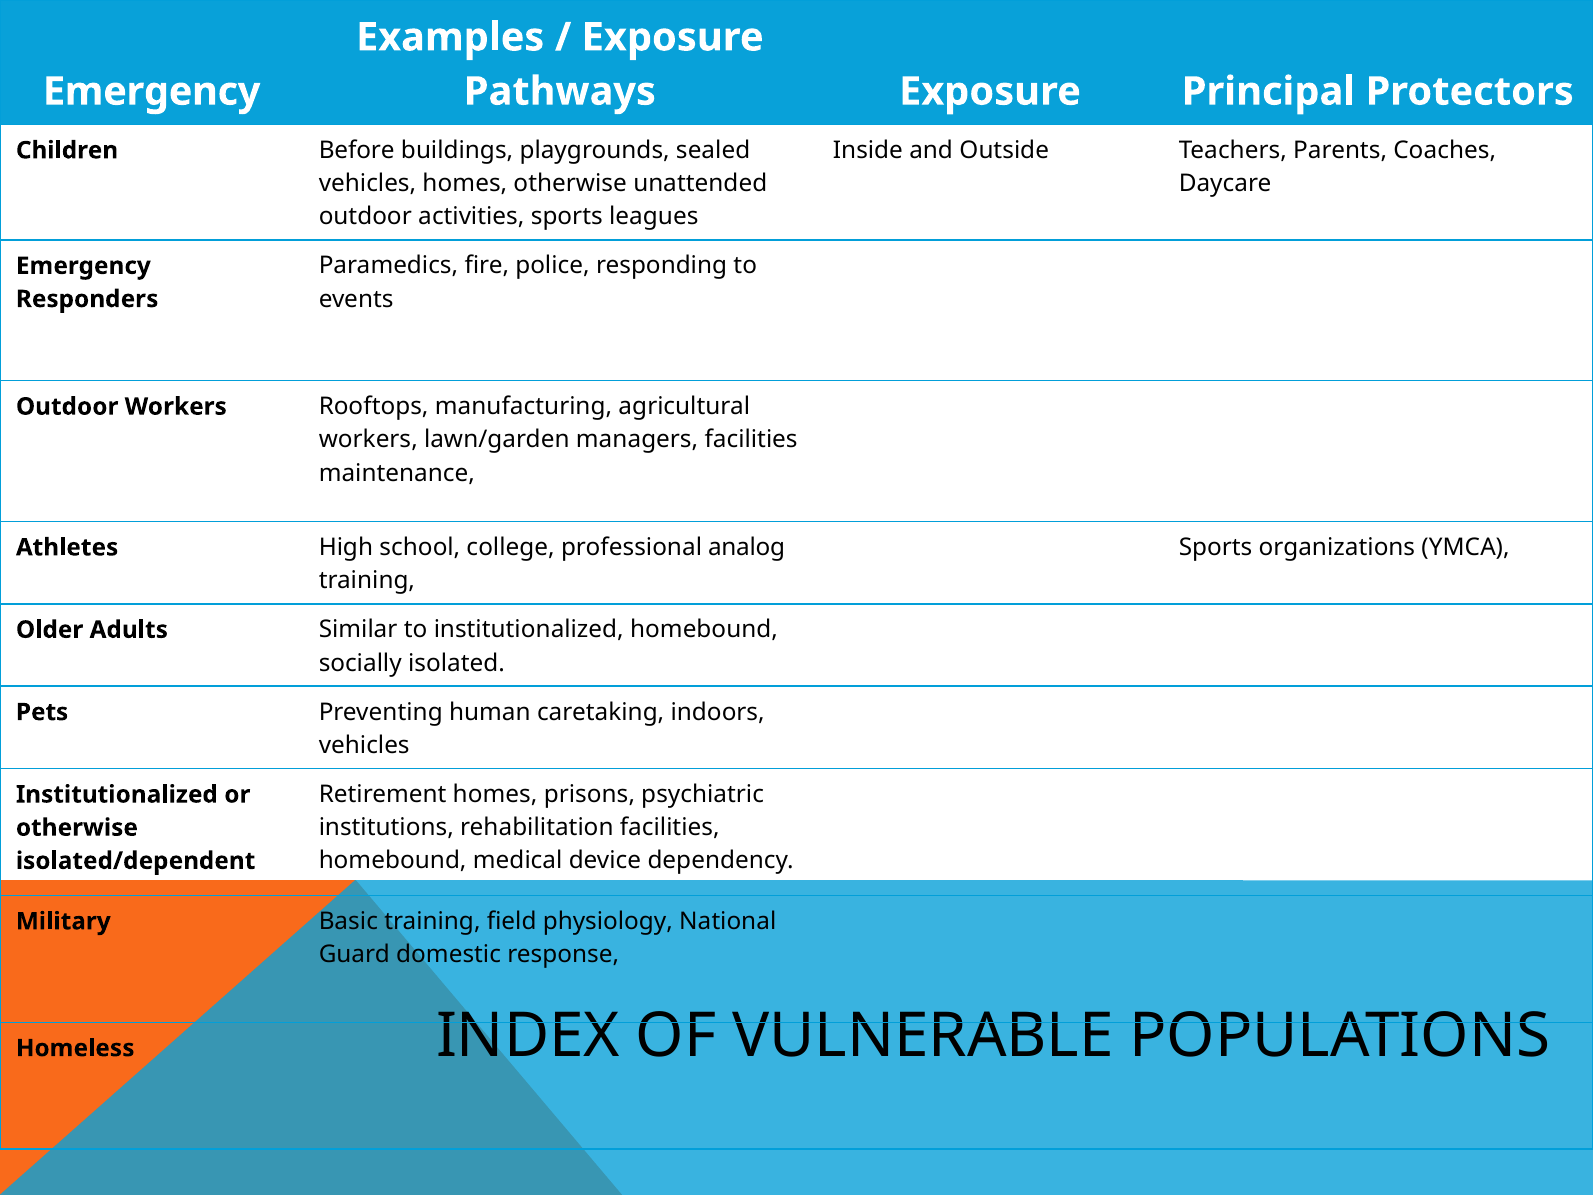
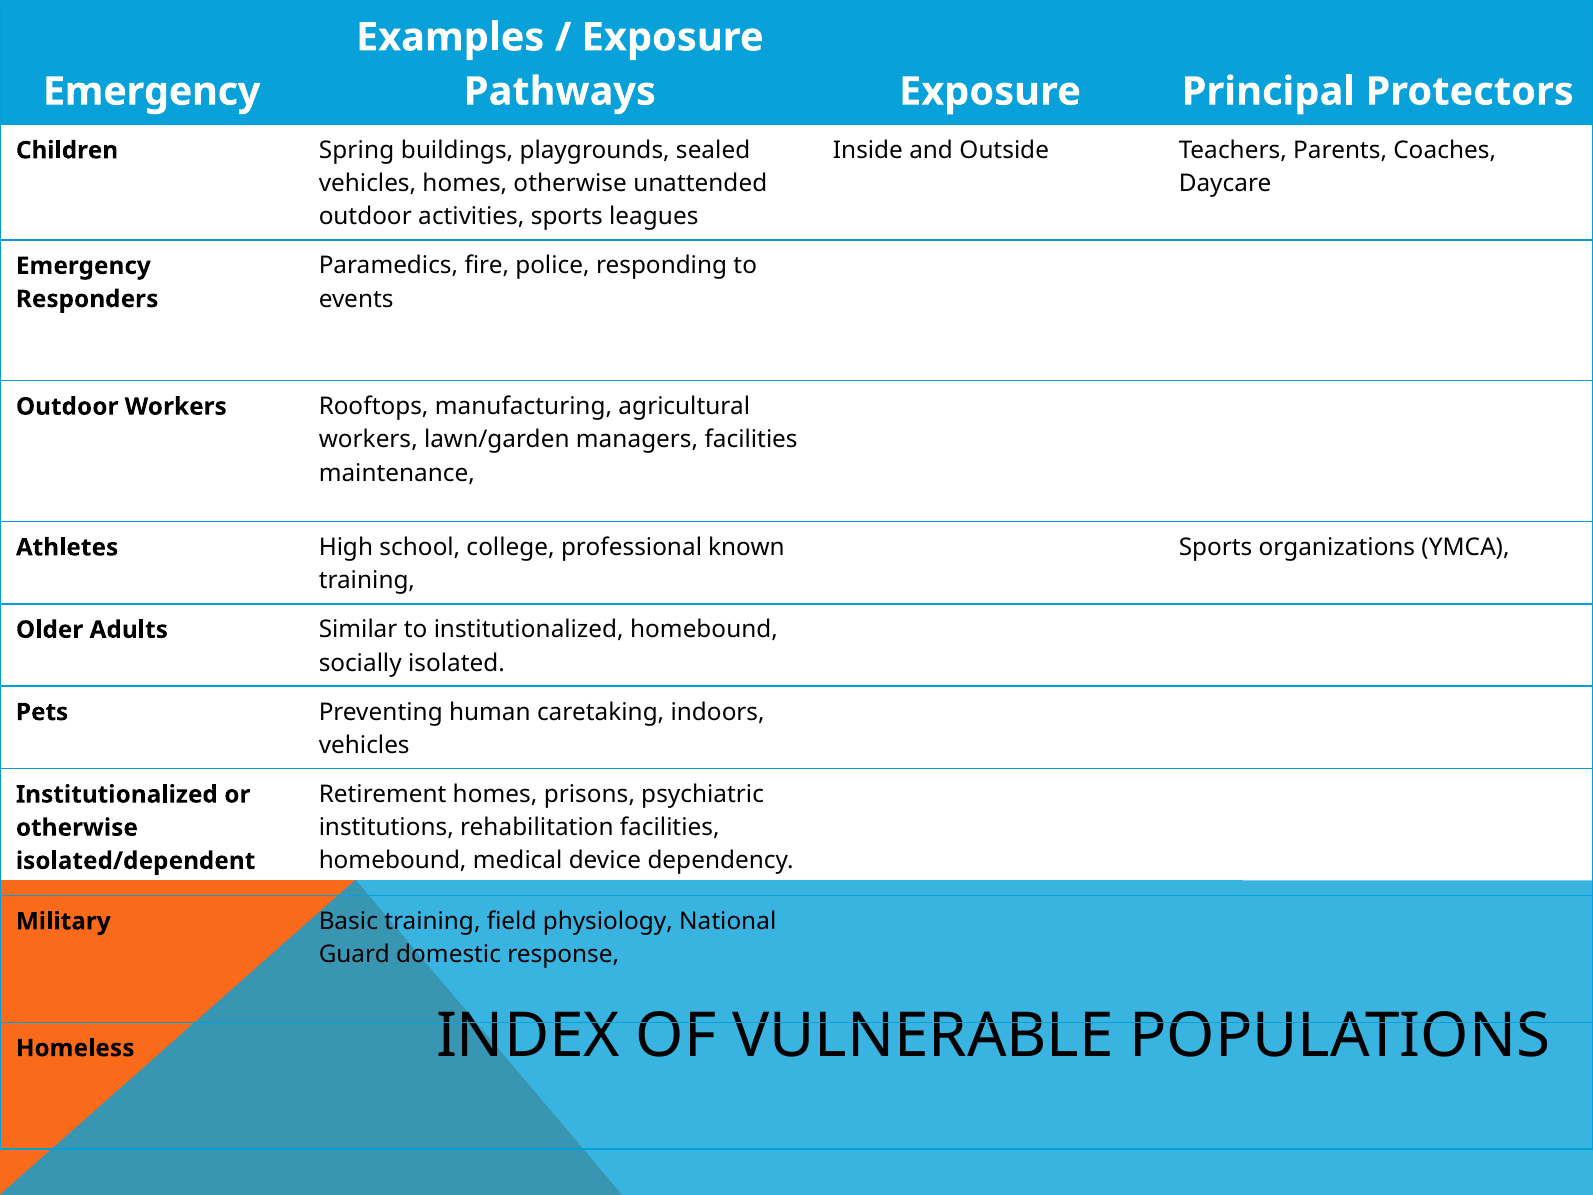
Before: Before -> Spring
analog: analog -> known
